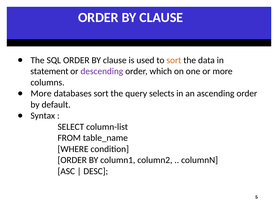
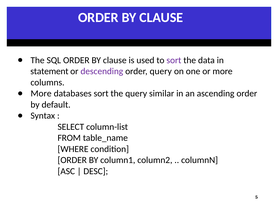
sort at (174, 60) colour: orange -> purple
order which: which -> query
selects: selects -> similar
